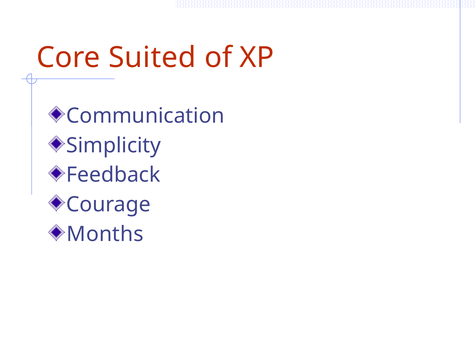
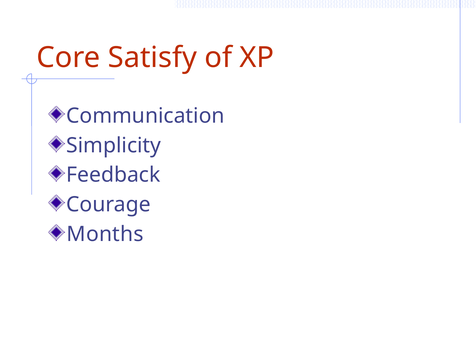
Suited: Suited -> Satisfy
